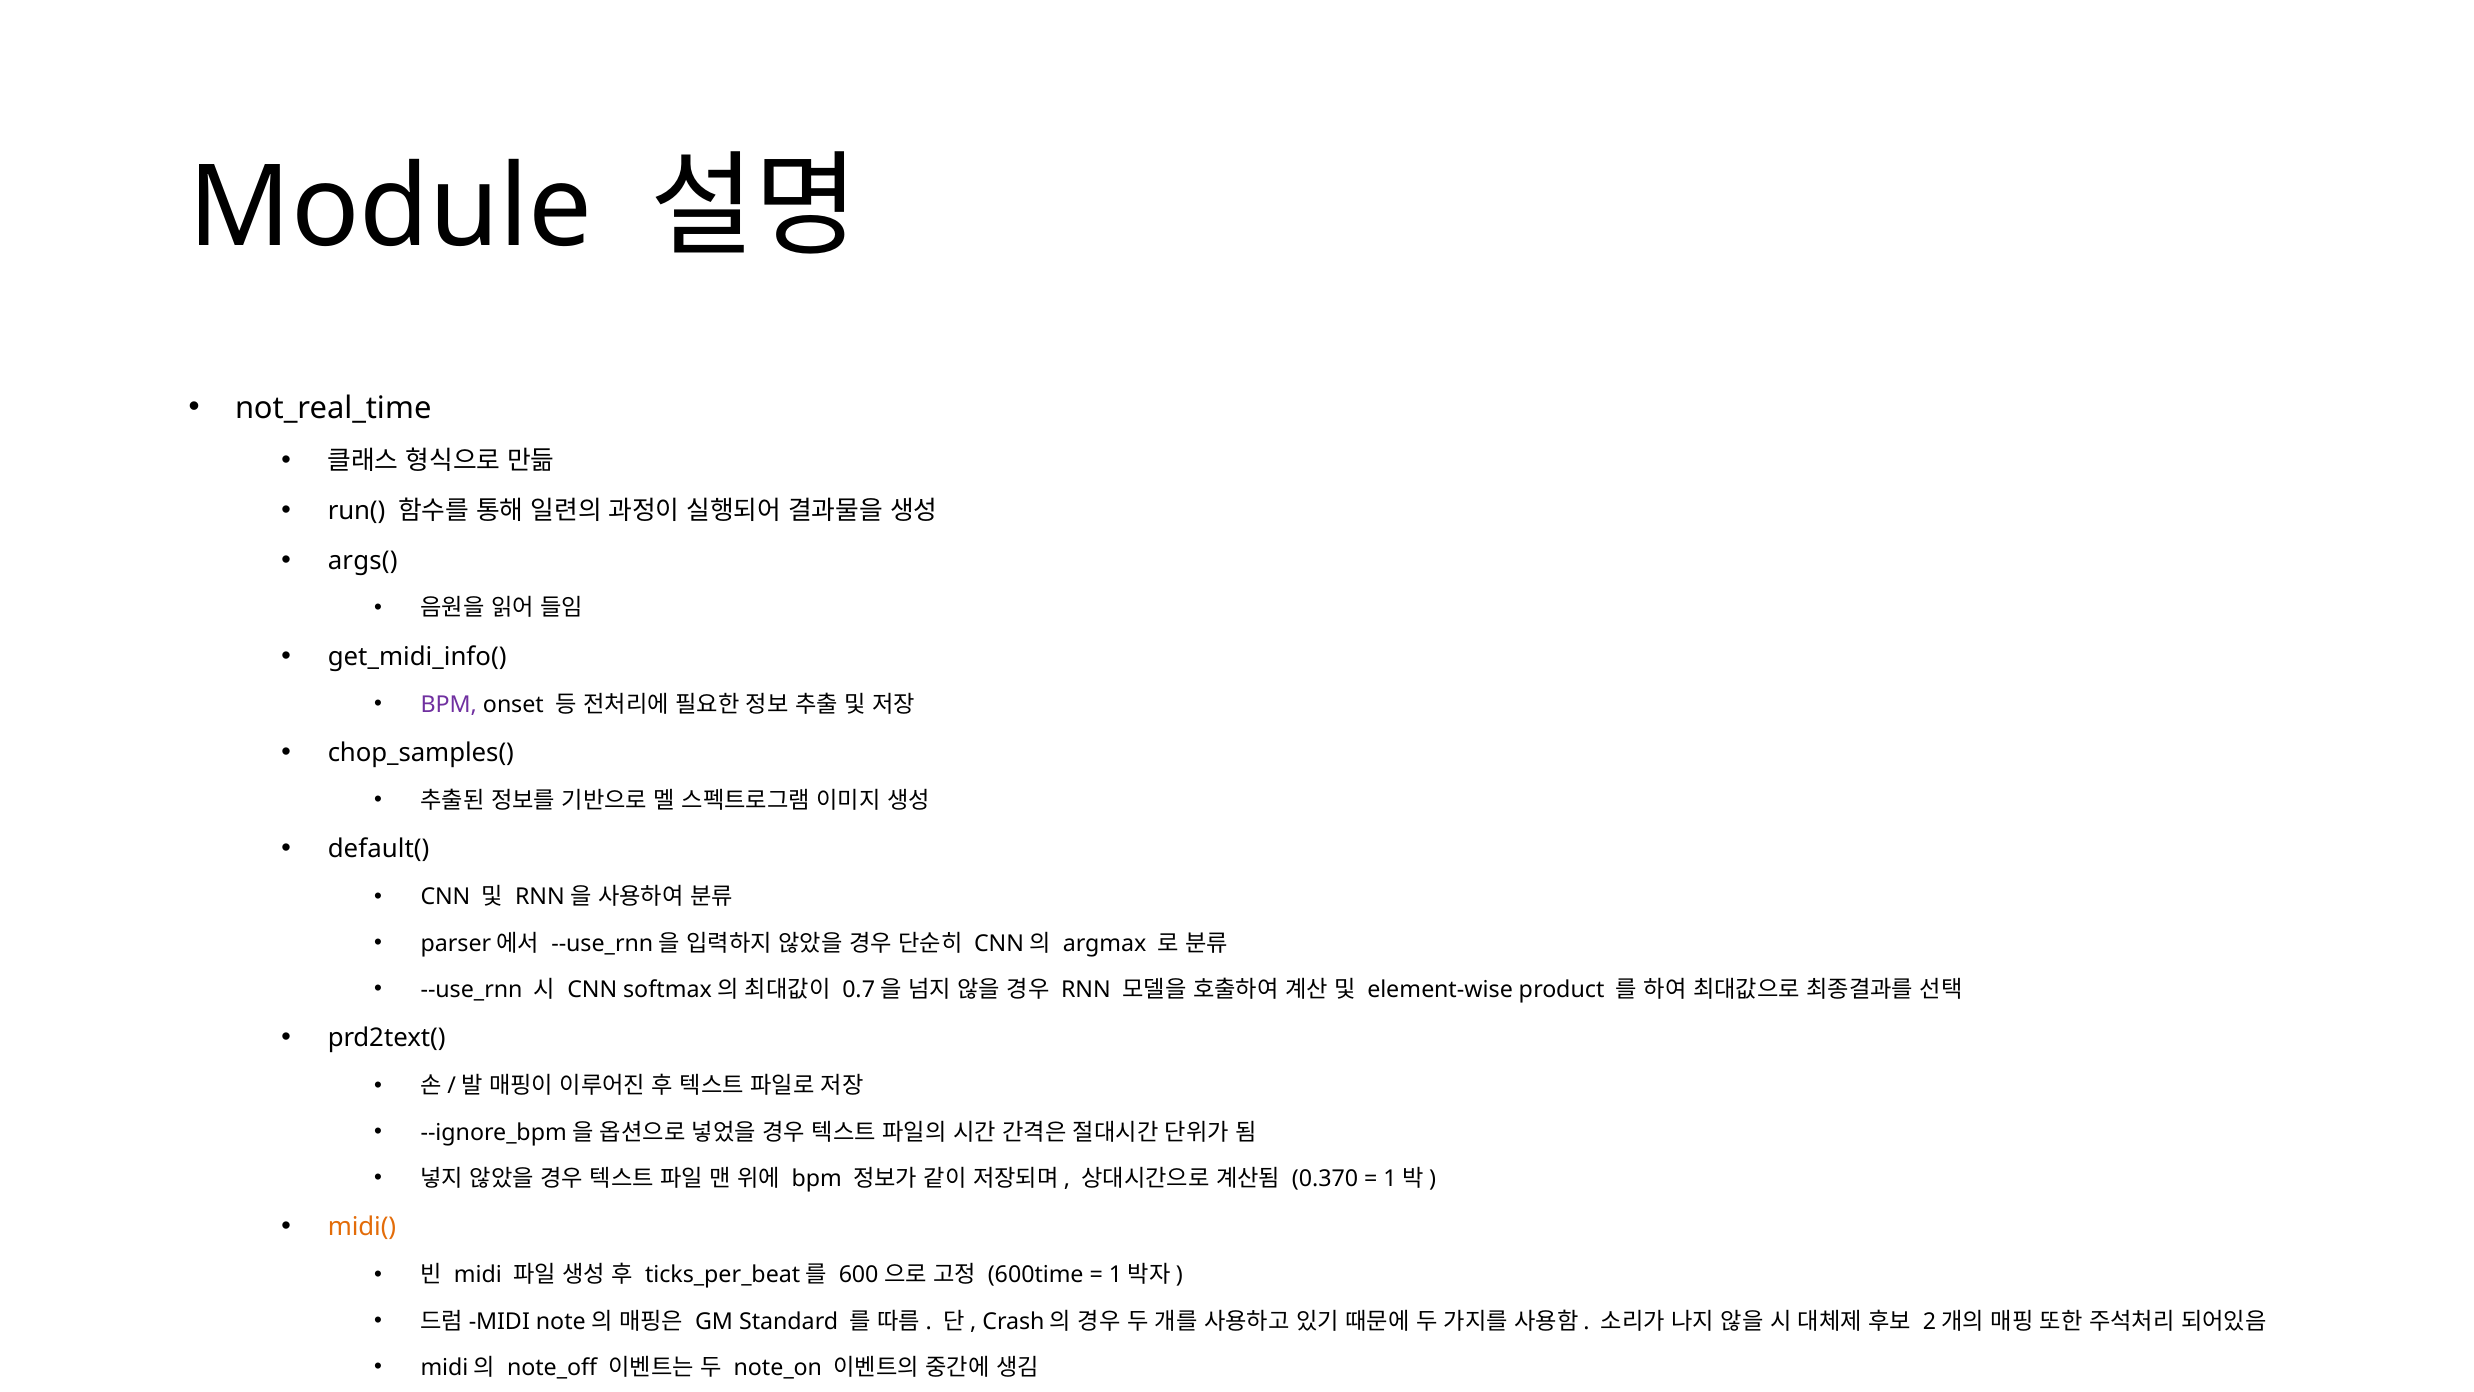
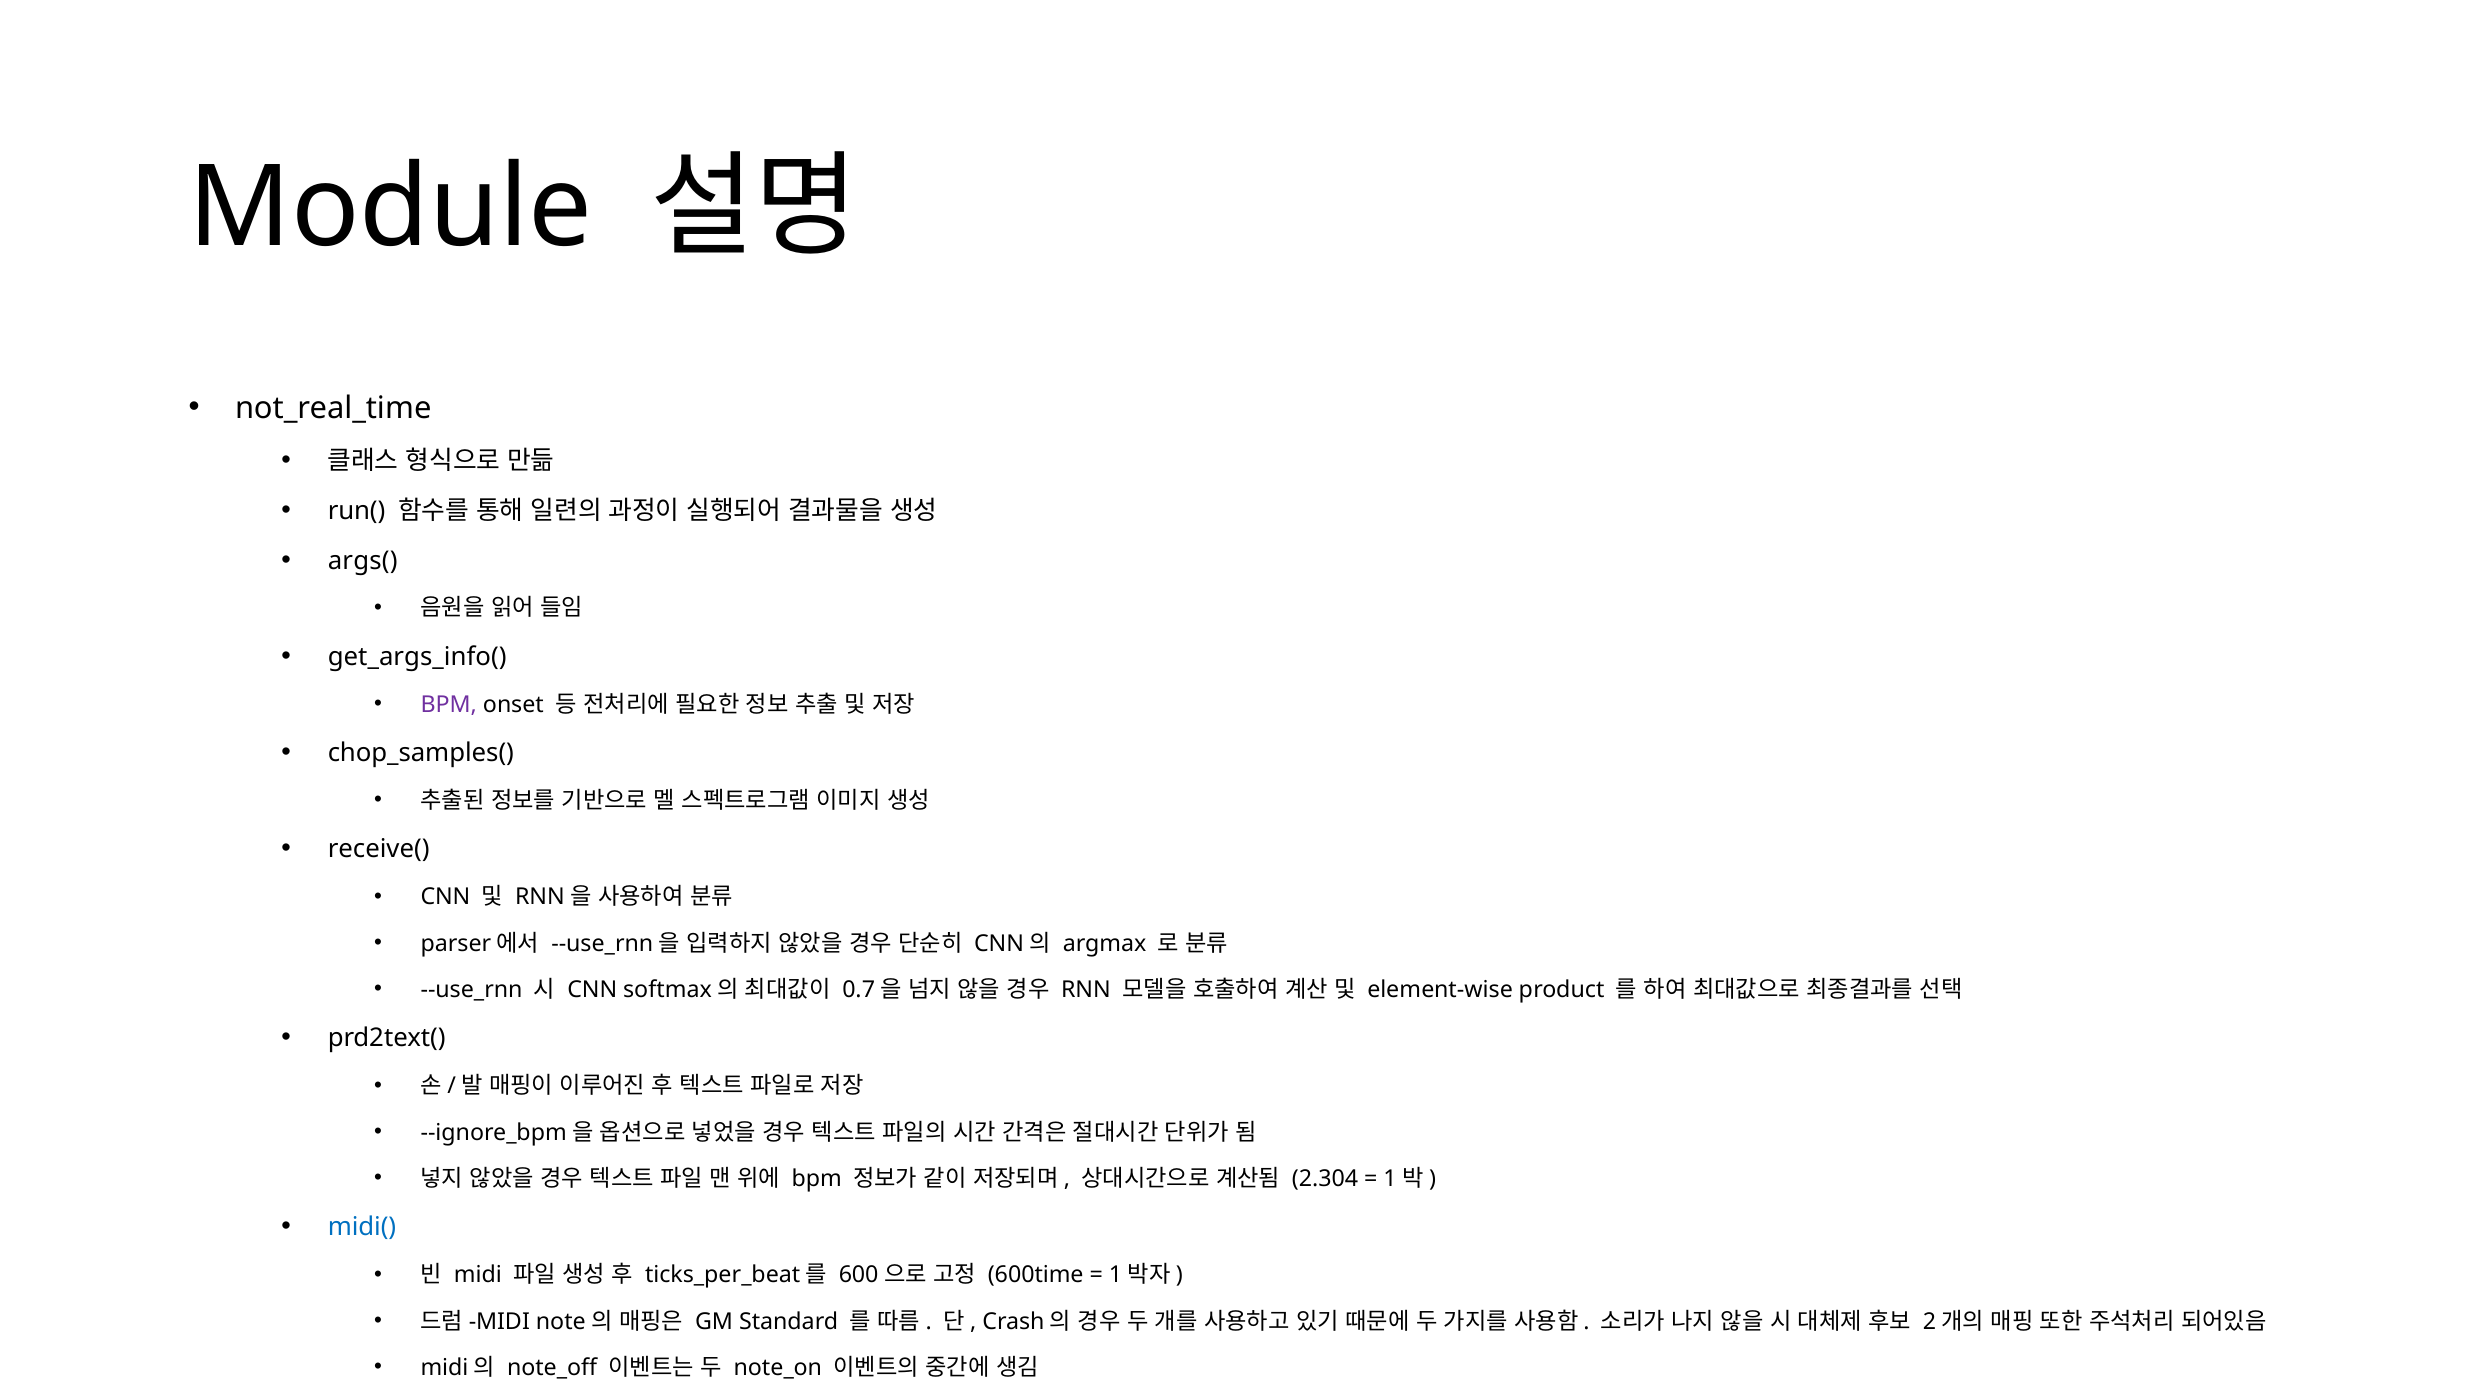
get_midi_info(: get_midi_info( -> get_args_info(
default(: default( -> receive(
0.370: 0.370 -> 2.304
midi( colour: orange -> blue
